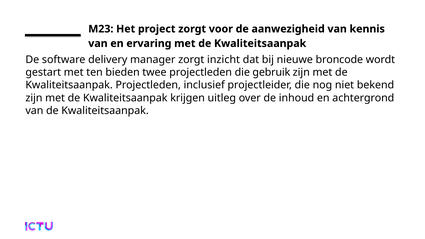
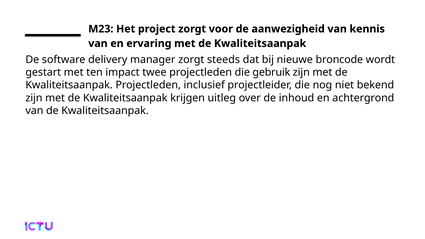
inzicht: inzicht -> steeds
bieden: bieden -> impact
